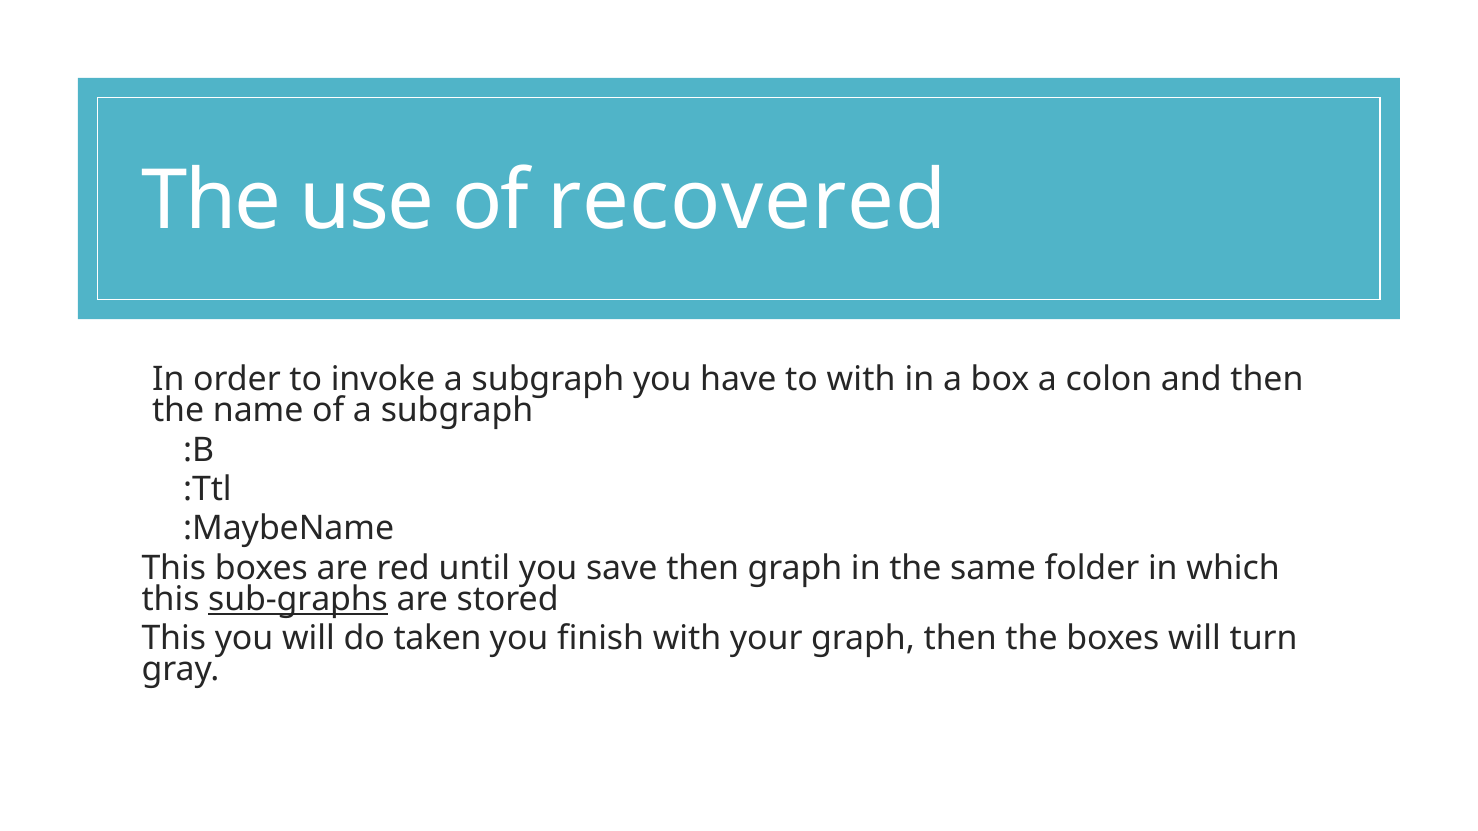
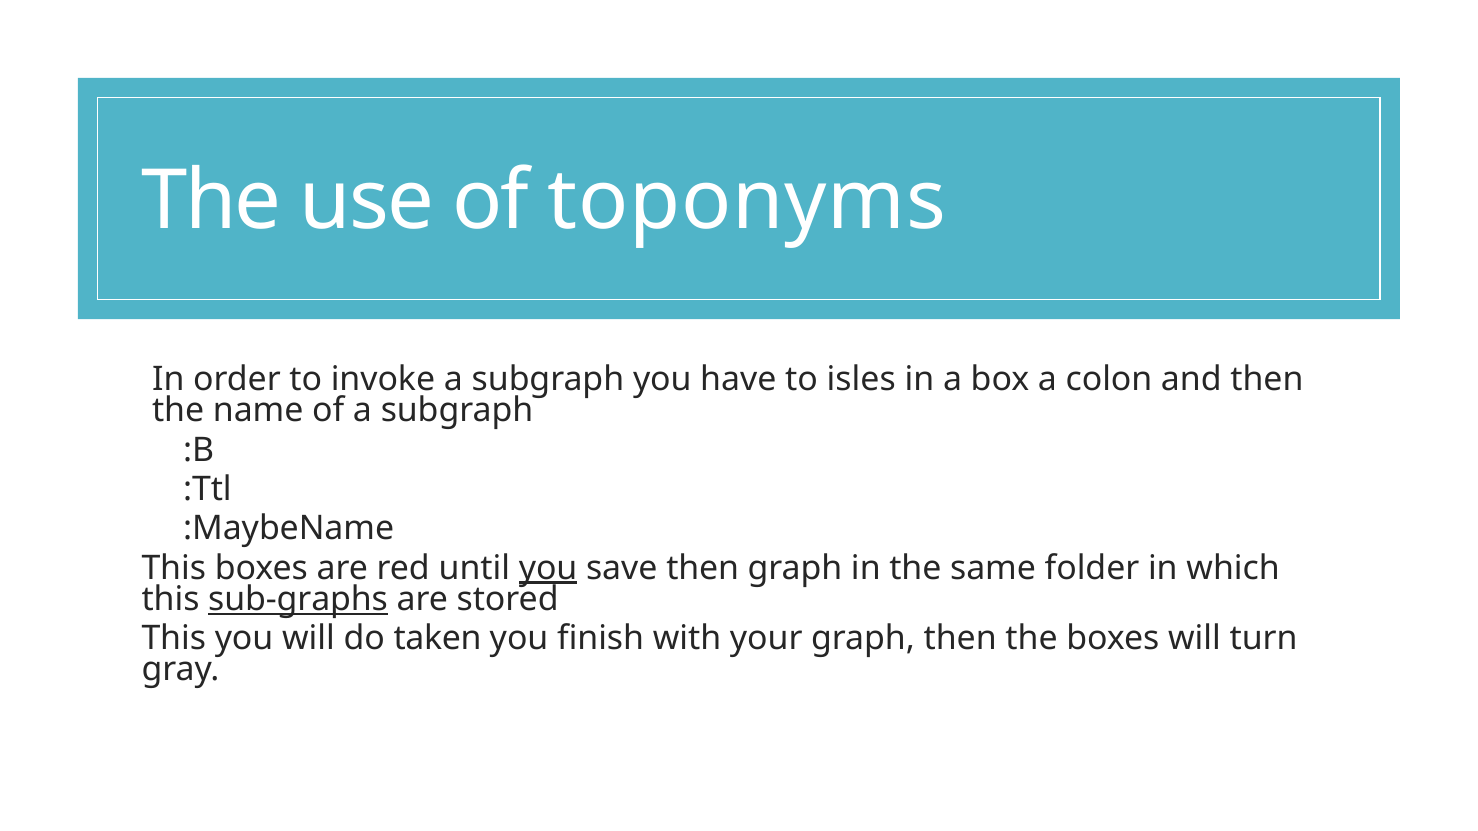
recovered: recovered -> toponyms
to with: with -> isles
you at (548, 568) underline: none -> present
